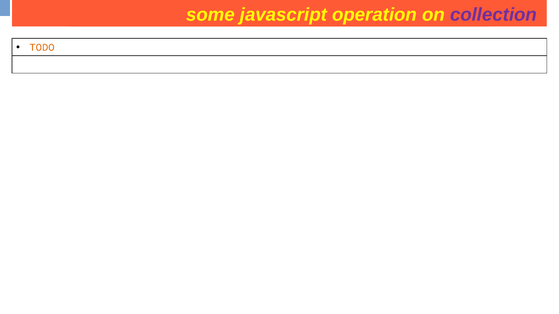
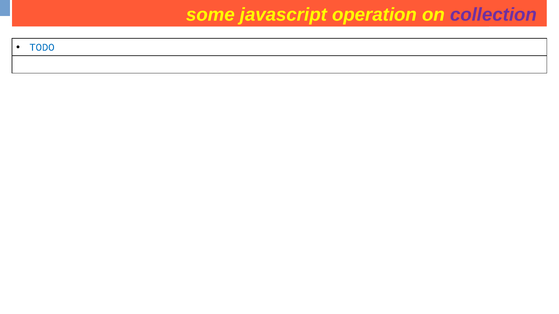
TODO colour: orange -> blue
